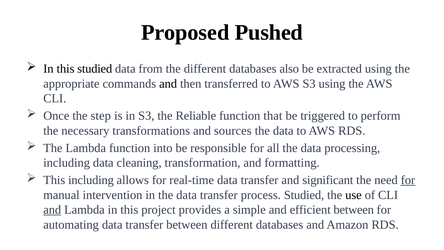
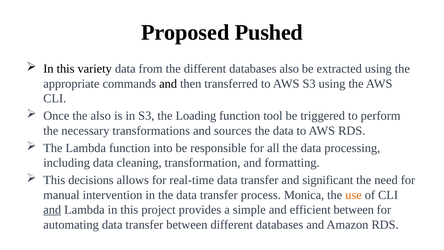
this studied: studied -> variety
the step: step -> also
Reliable: Reliable -> Loading
that: that -> tool
This including: including -> decisions
for at (408, 180) underline: present -> none
process Studied: Studied -> Monica
use colour: black -> orange
